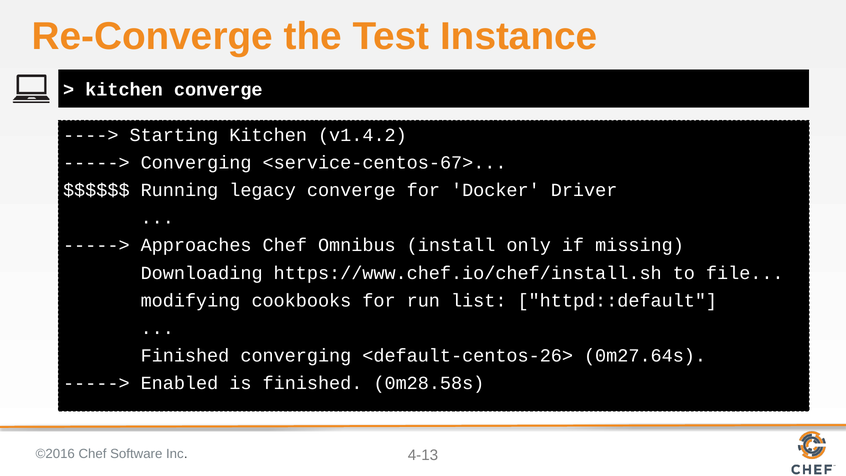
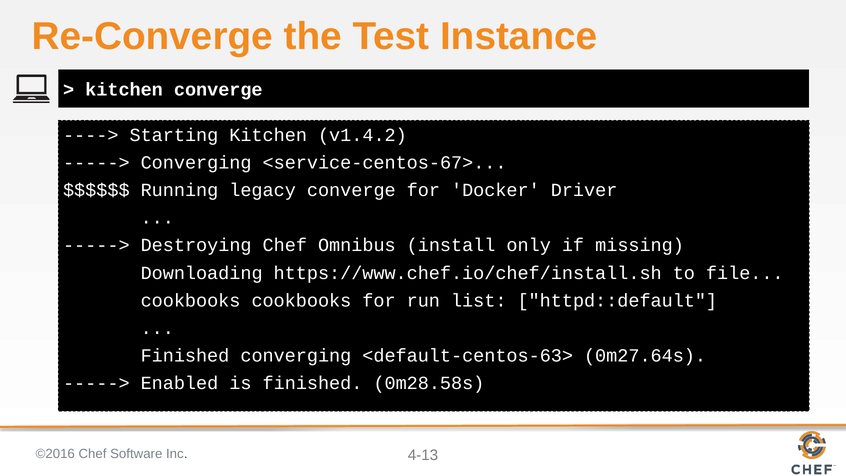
Approaches: Approaches -> Destroying
modifying at (191, 300): modifying -> cookbooks
<default-centos-26>: <default-centos-26> -> <default-centos-63>
